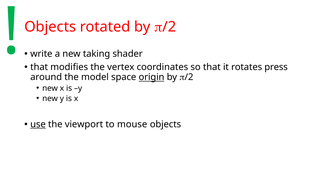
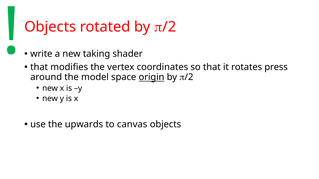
use underline: present -> none
viewport: viewport -> upwards
mouse: mouse -> canvas
